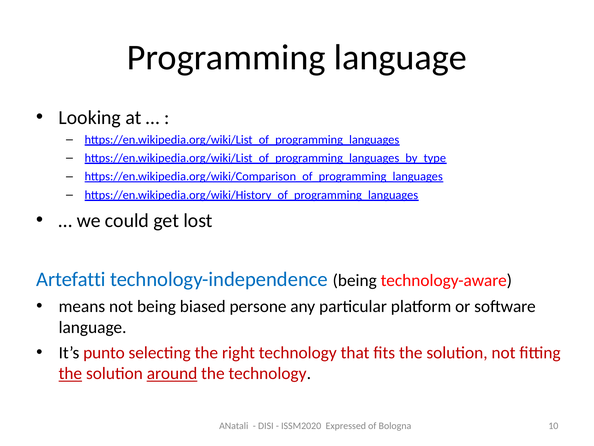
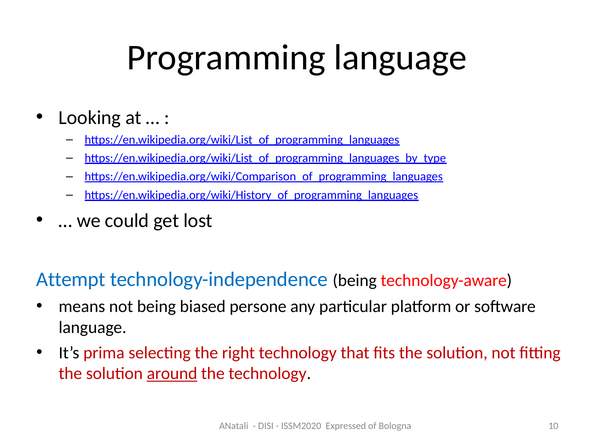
Artefatti: Artefatti -> Attempt
punto: punto -> prima
the at (70, 373) underline: present -> none
